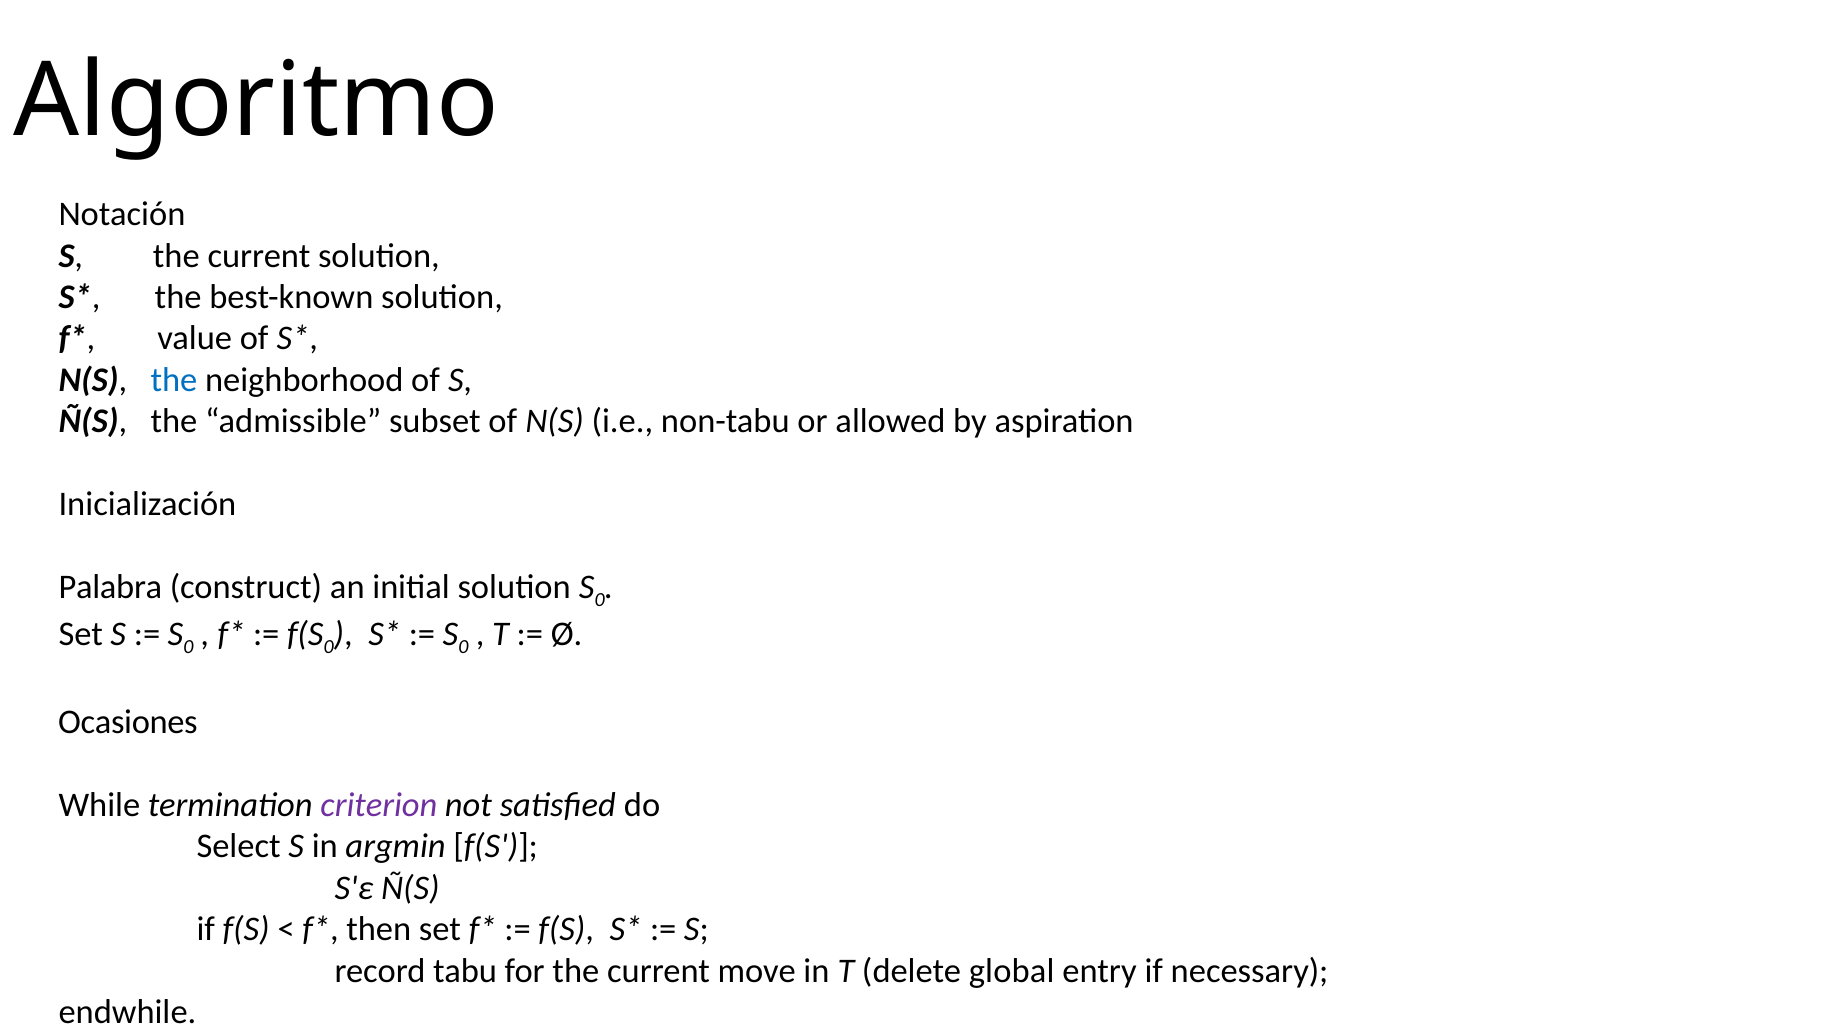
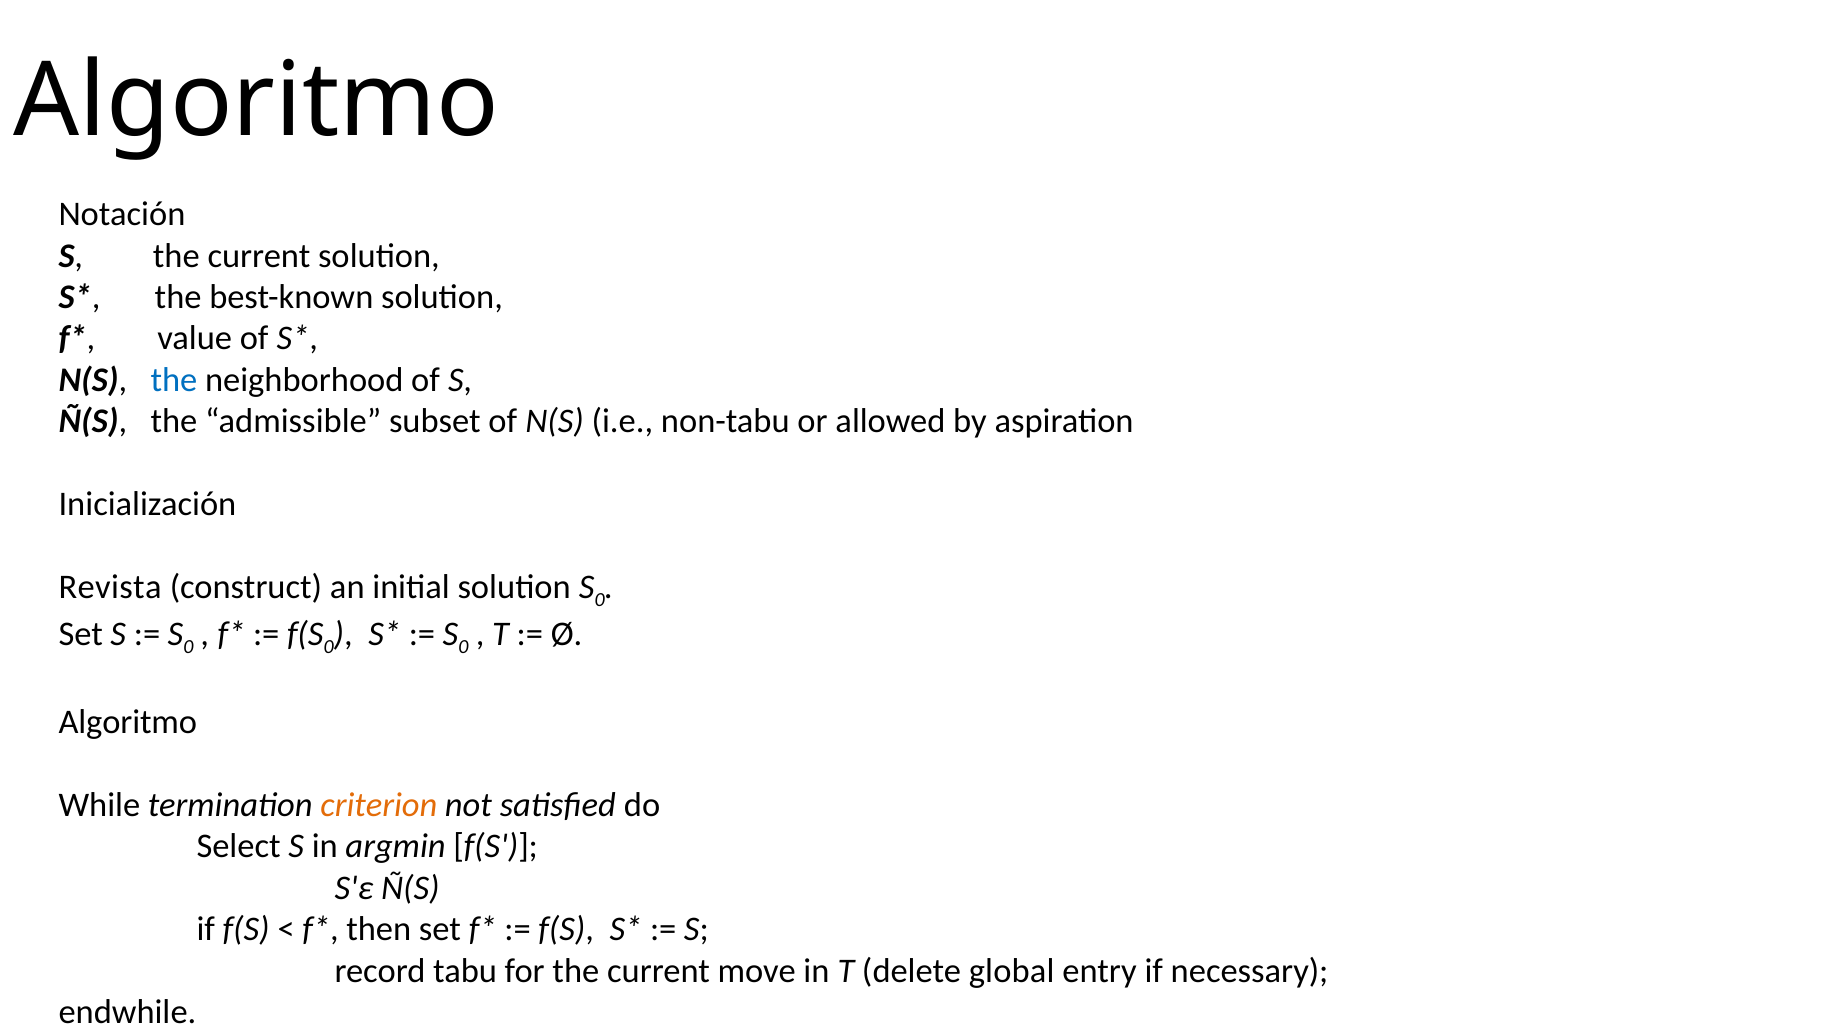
Palabra: Palabra -> Revista
Ocasiones at (128, 722): Ocasiones -> Algoritmo
criterion colour: purple -> orange
